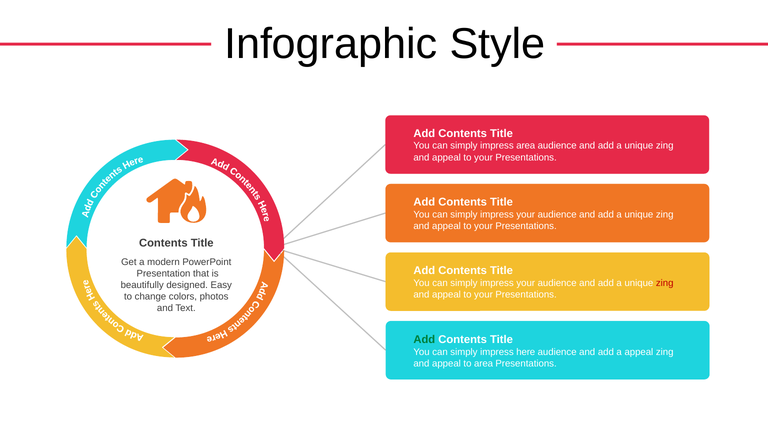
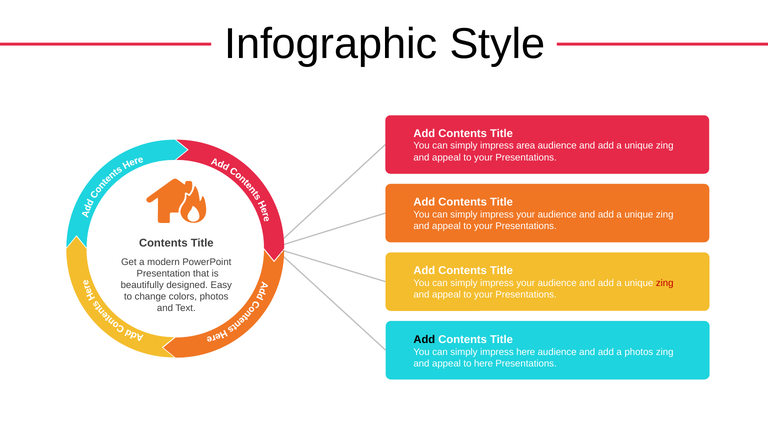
Add at (424, 340) colour: green -> black
a appeal: appeal -> photos
to area: area -> here
